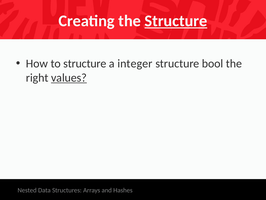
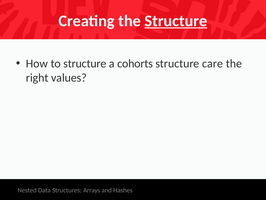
integer: integer -> cohorts
bool: bool -> care
values underline: present -> none
